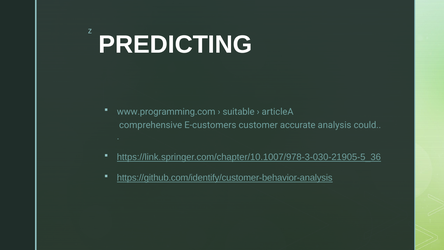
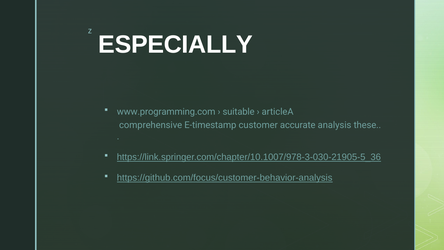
PREDICTING: PREDICTING -> ESPECIALLY
E-customers: E-customers -> E-timestamp
could: could -> these
https://github.com/identify/customer-behavior-analysis: https://github.com/identify/customer-behavior-analysis -> https://github.com/focus/customer-behavior-analysis
